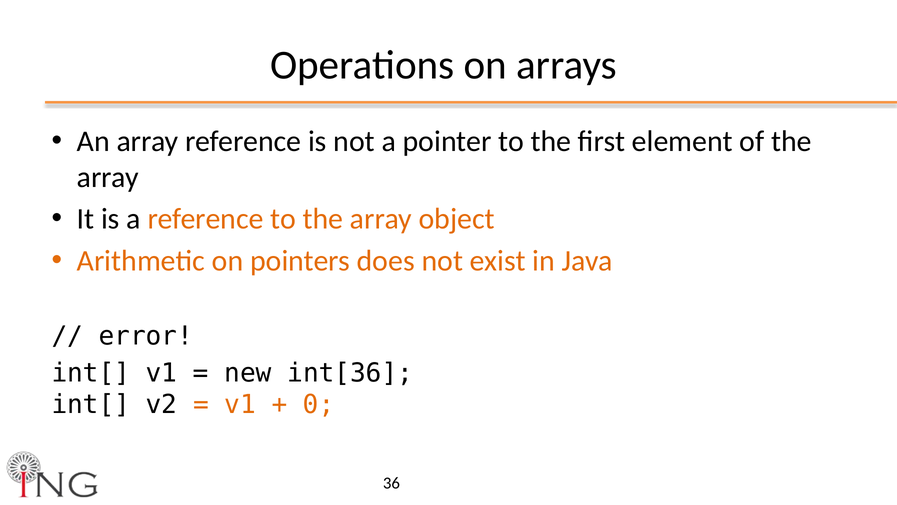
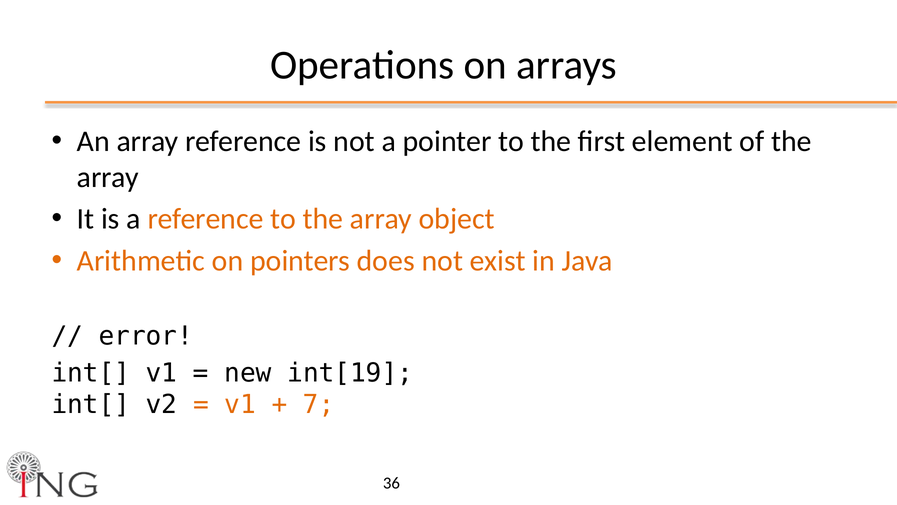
int[36: int[36 -> int[19
0: 0 -> 7
